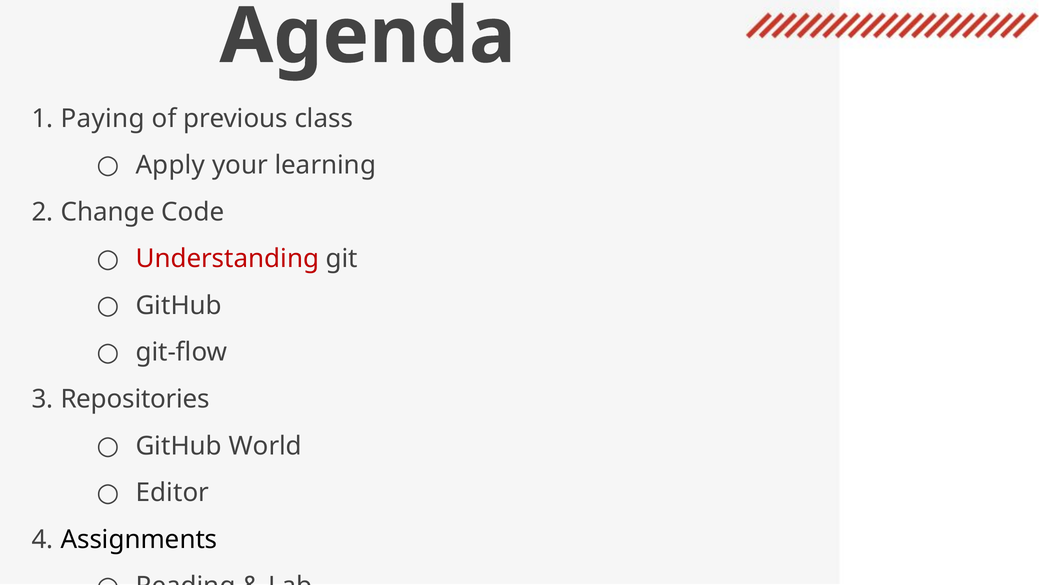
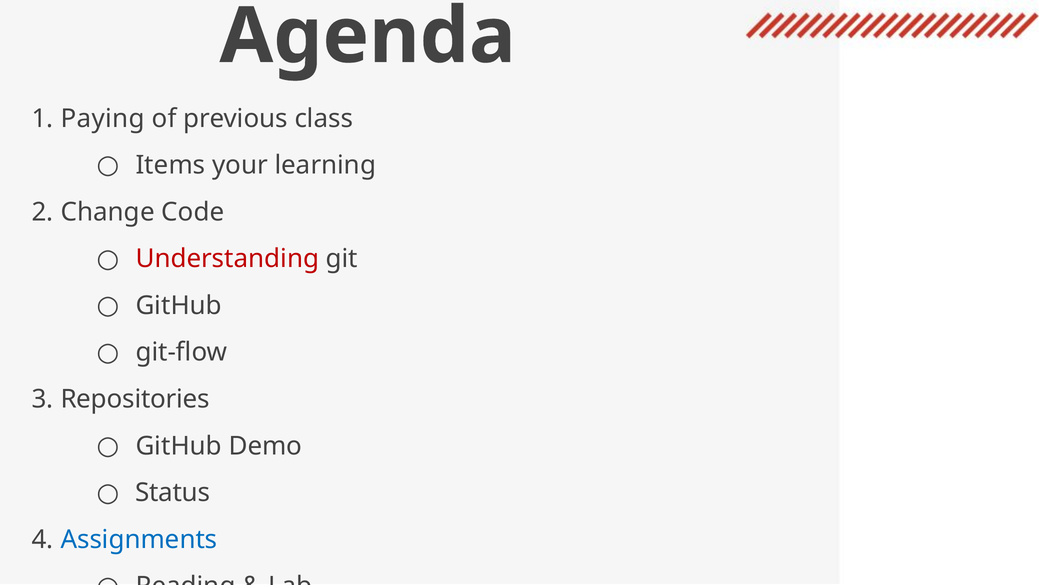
Apply: Apply -> Items
World: World -> Demo
Editor: Editor -> Status
Assignments colour: black -> blue
